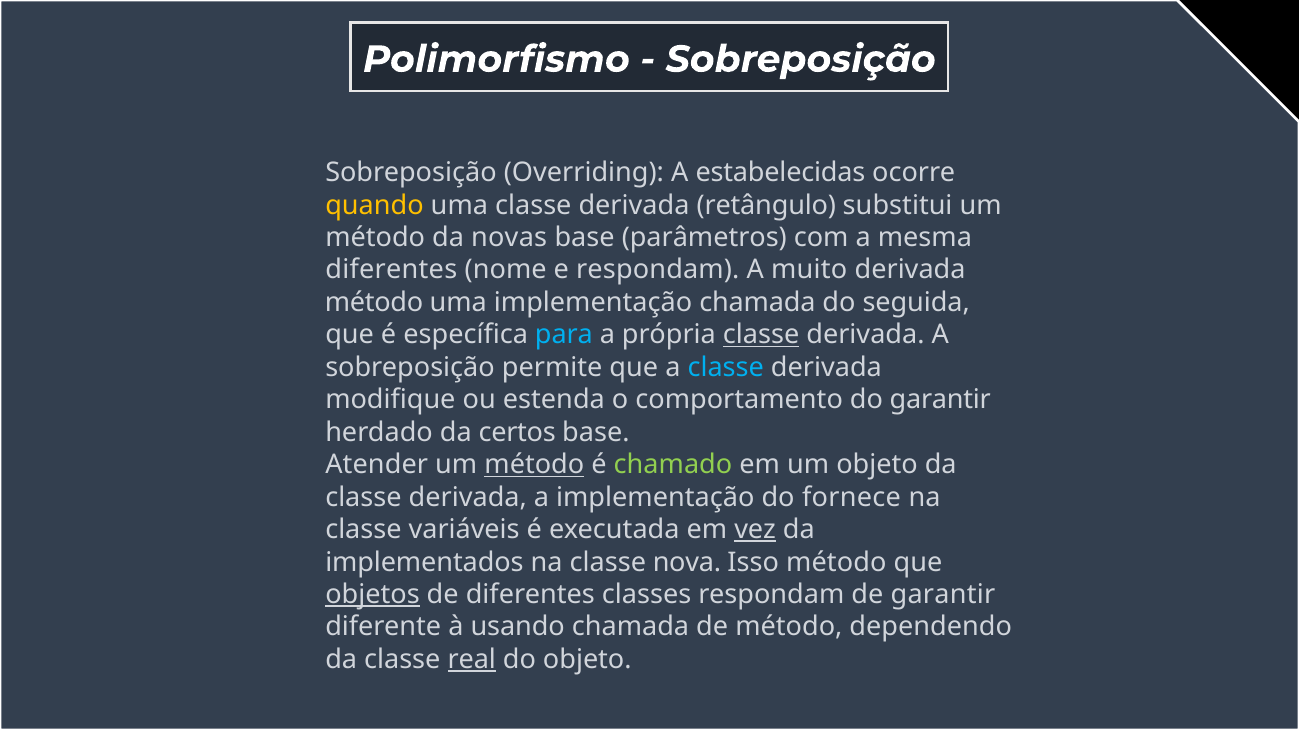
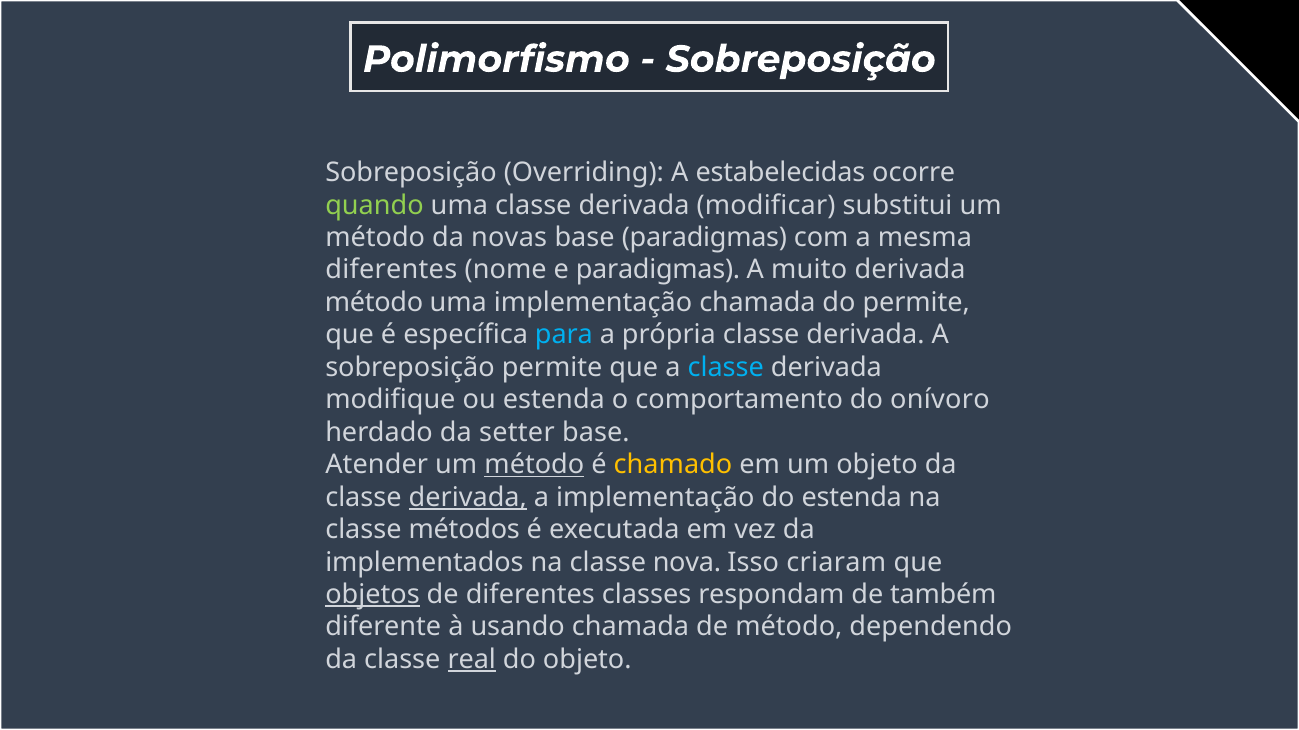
quando colour: yellow -> light green
retângulo: retângulo -> modificar
base parâmetros: parâmetros -> paradigmas
e respondam: respondam -> paradigmas
do seguida: seguida -> permite
classe at (761, 335) underline: present -> none
do garantir: garantir -> onívoro
certos: certos -> setter
chamado colour: light green -> yellow
derivada at (468, 498) underline: none -> present
do fornece: fornece -> estenda
variáveis: variáveis -> métodos
vez underline: present -> none
Isso método: método -> criaram
de garantir: garantir -> também
